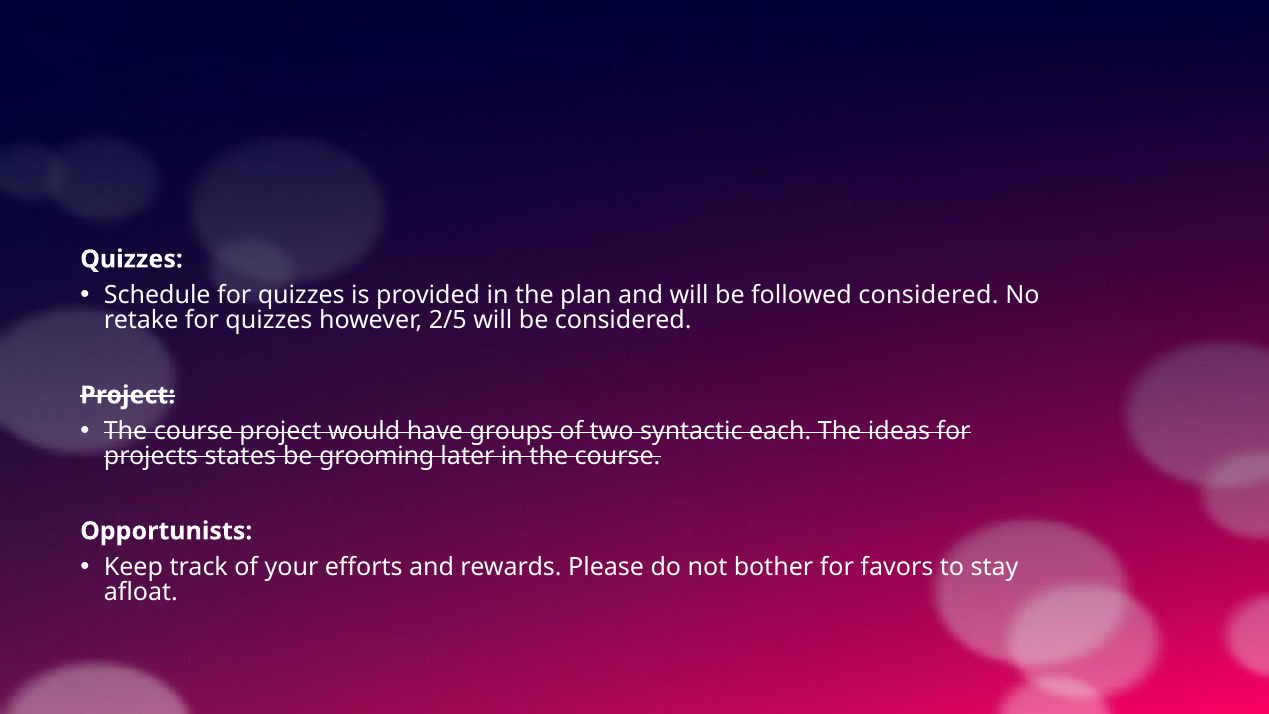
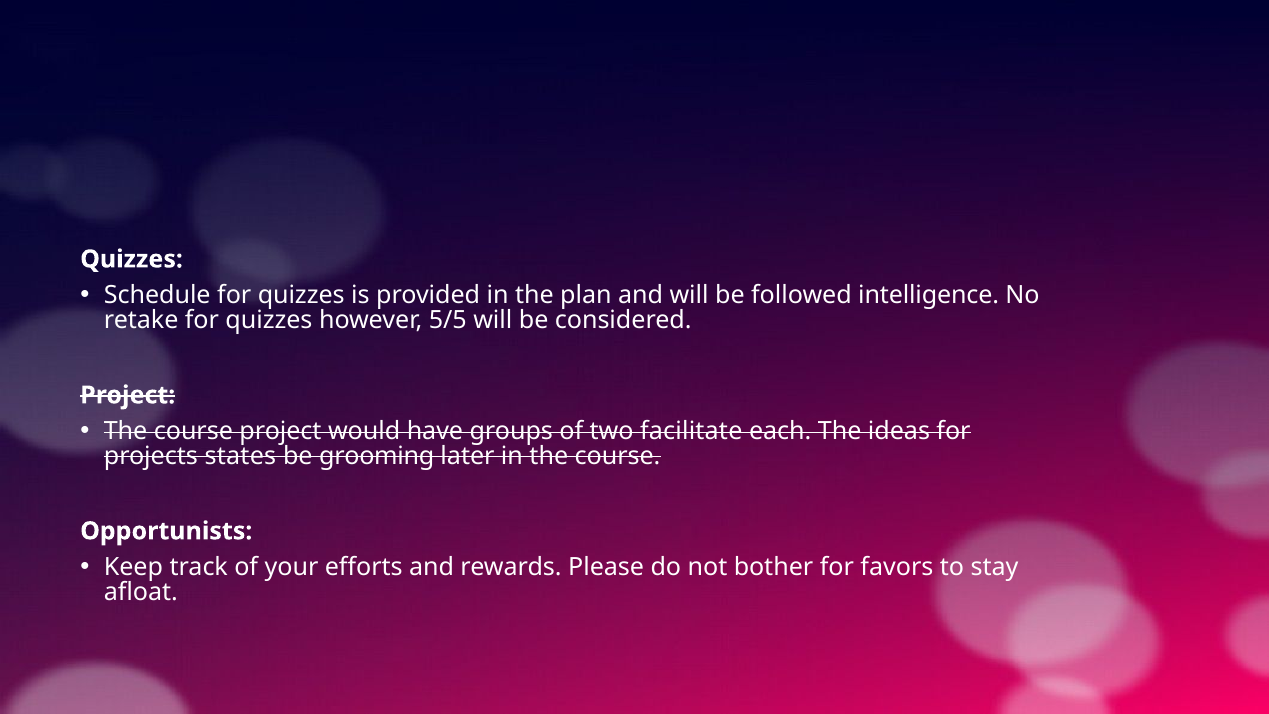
followed considered: considered -> intelligence
2/5: 2/5 -> 5/5
syntactic: syntactic -> facilitate
